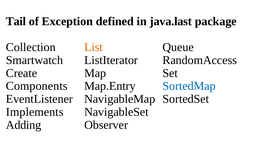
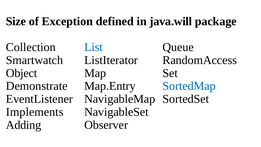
Tail: Tail -> Size
java.last: java.last -> java.will
List colour: orange -> blue
Create: Create -> Object
Components: Components -> Demonstrate
